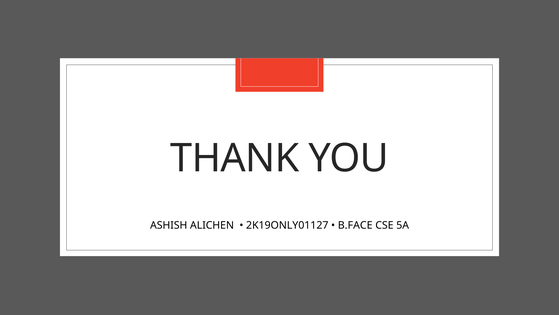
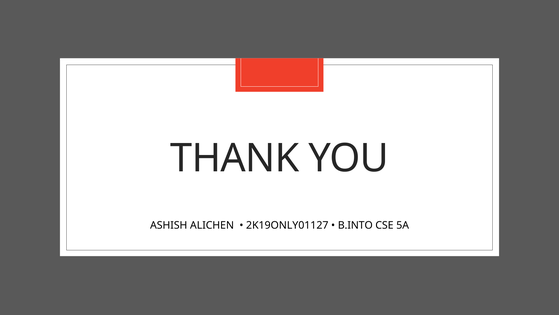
B.FACE: B.FACE -> B.INTO
